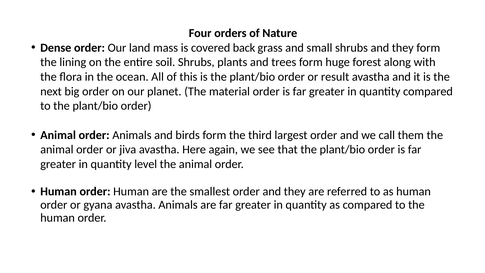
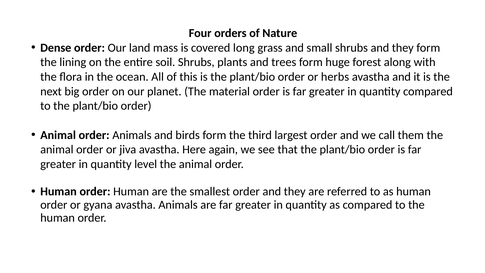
back: back -> long
result: result -> herbs
